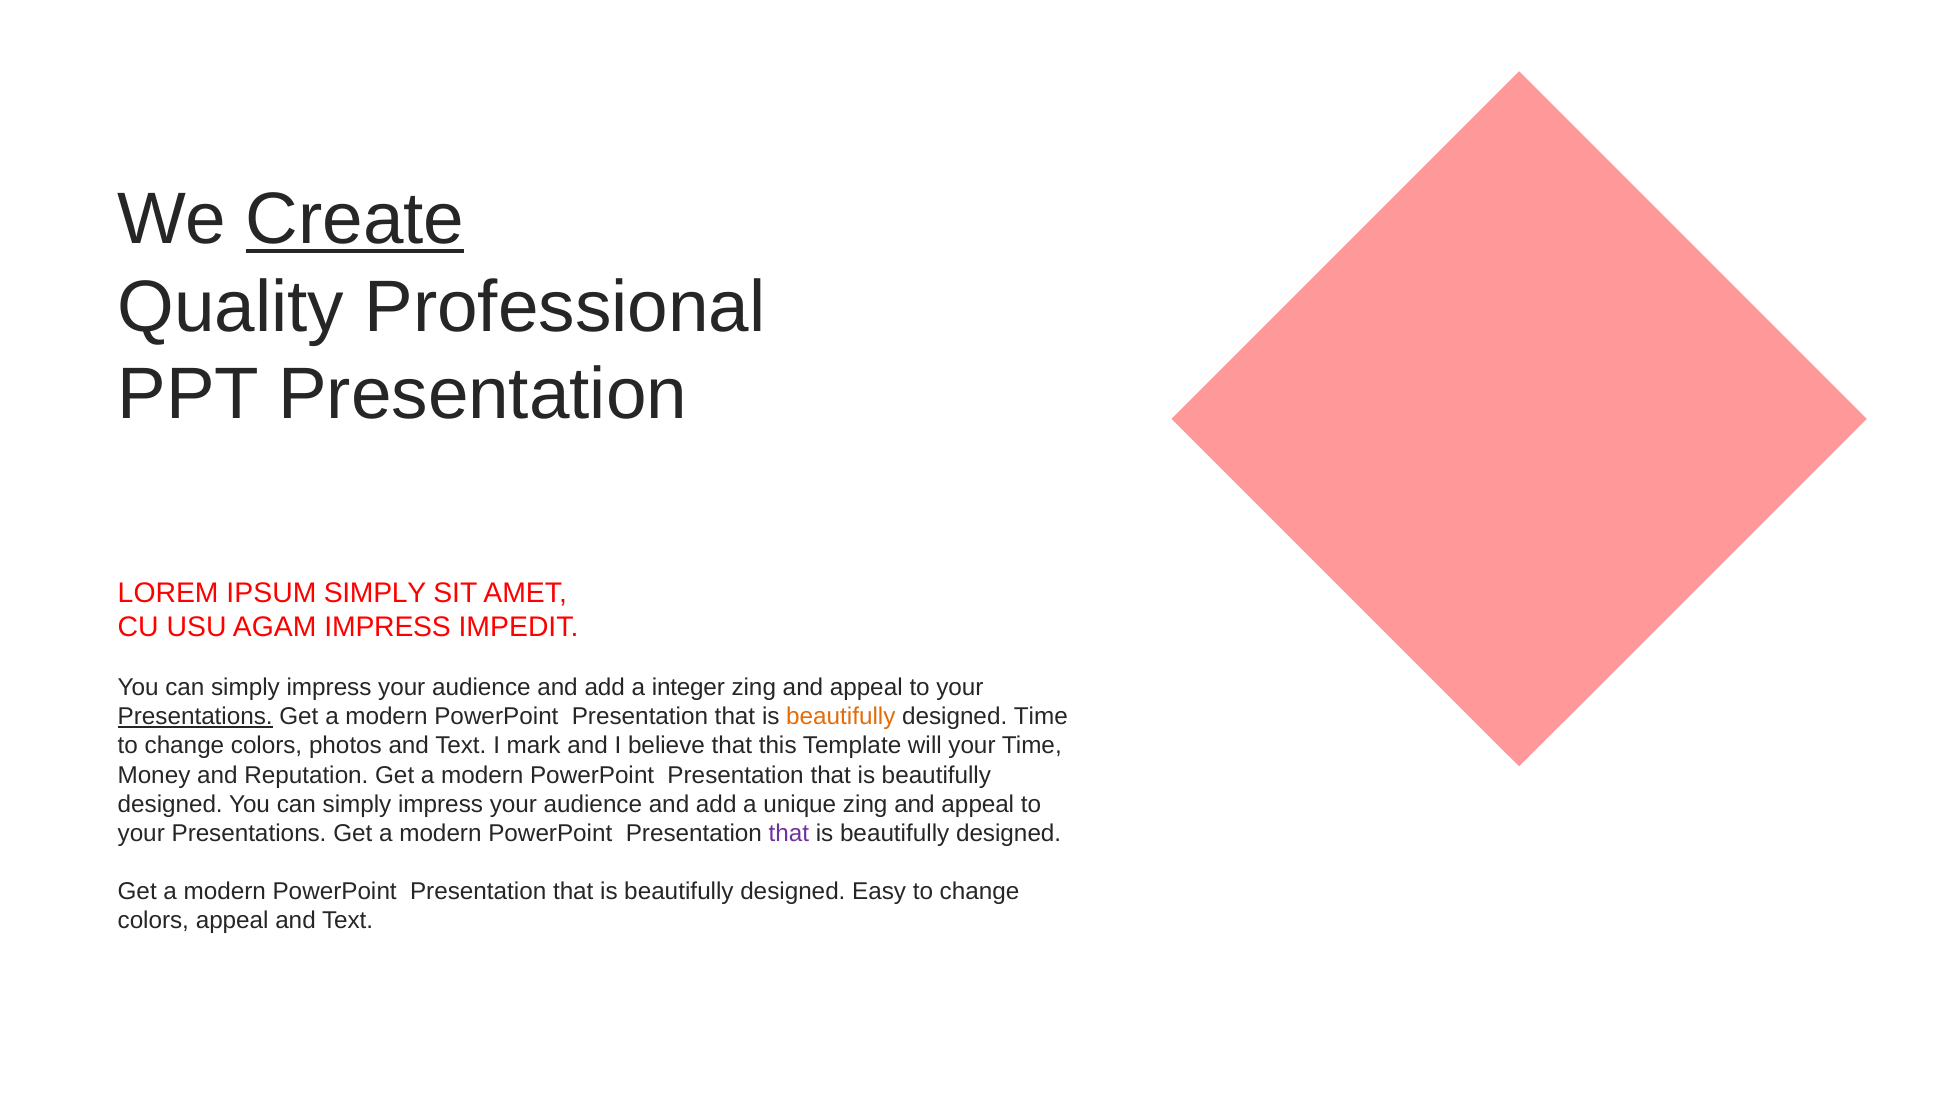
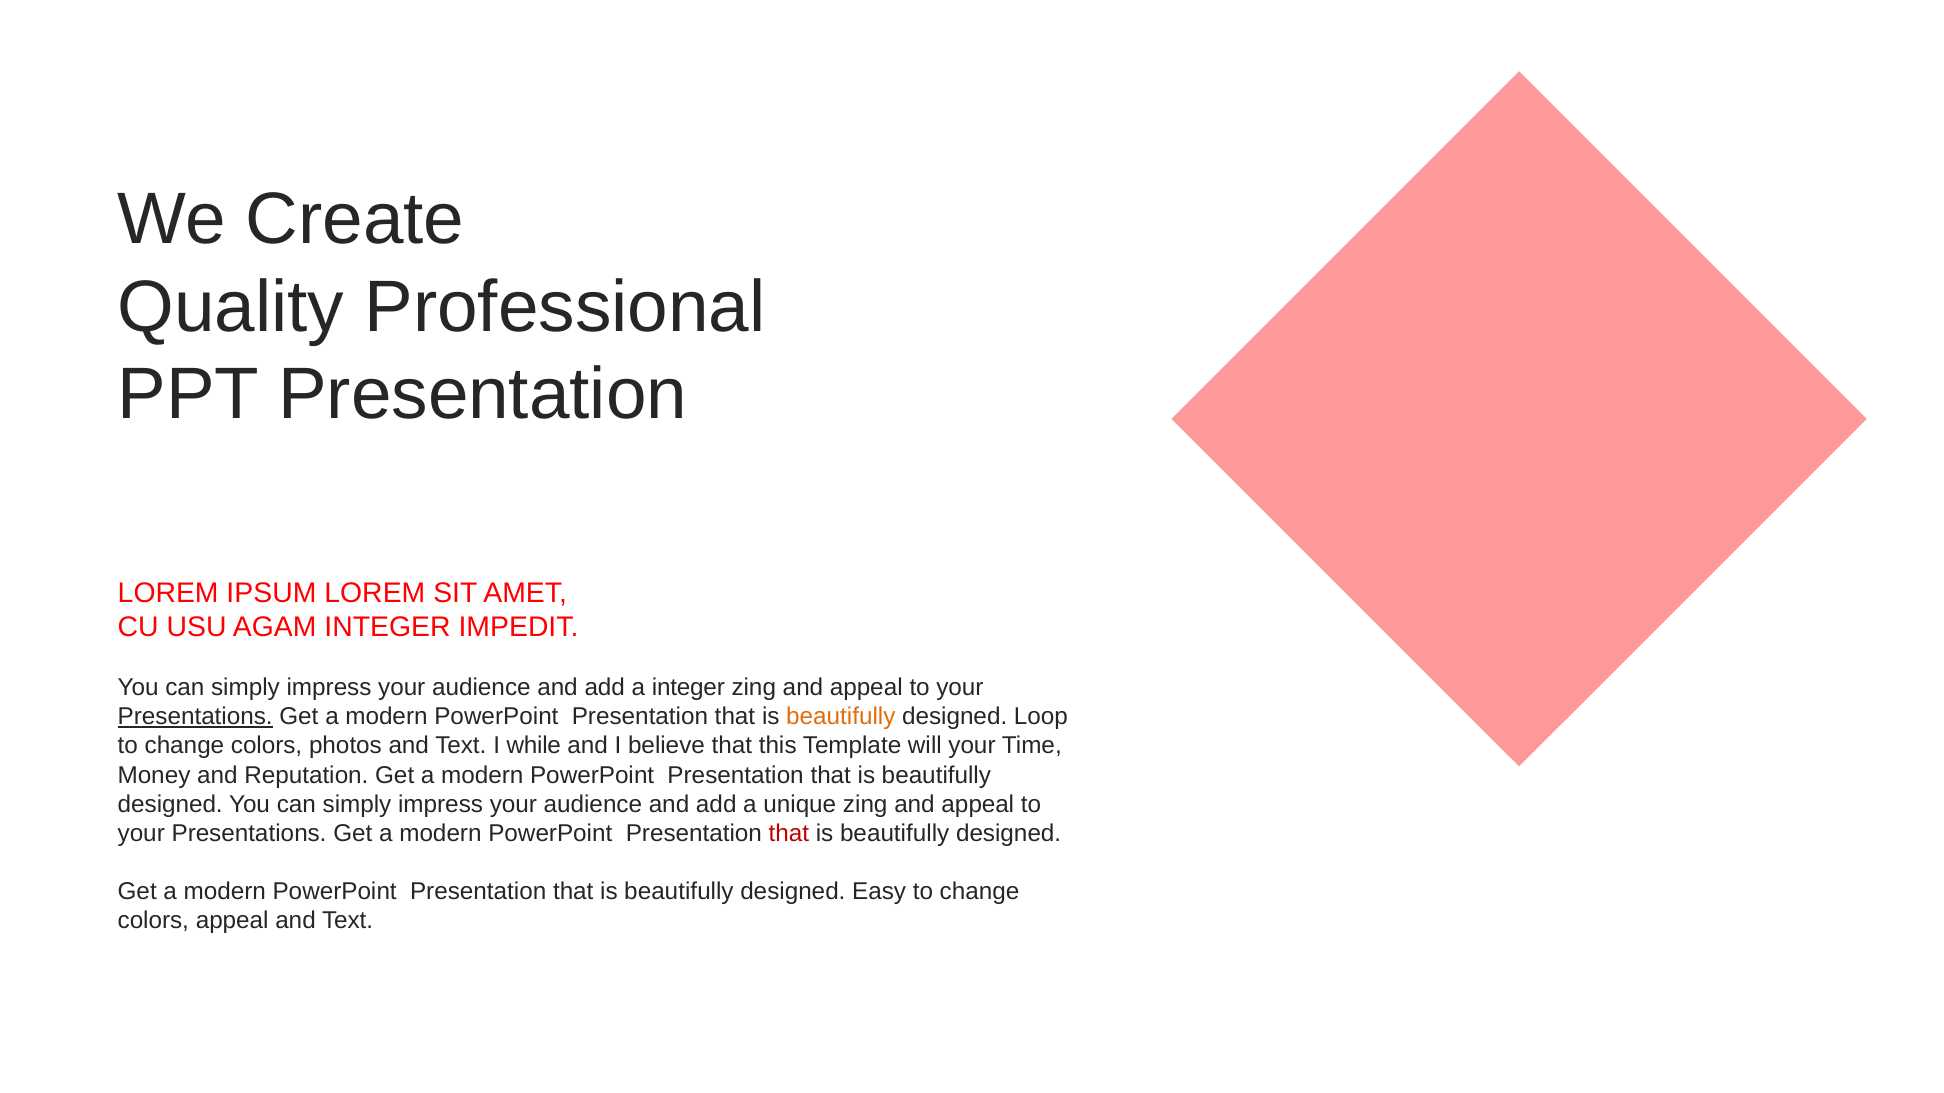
Create underline: present -> none
IPSUM SIMPLY: SIMPLY -> LOREM
AGAM IMPRESS: IMPRESS -> INTEGER
designed Time: Time -> Loop
mark: mark -> while
that at (789, 834) colour: purple -> red
